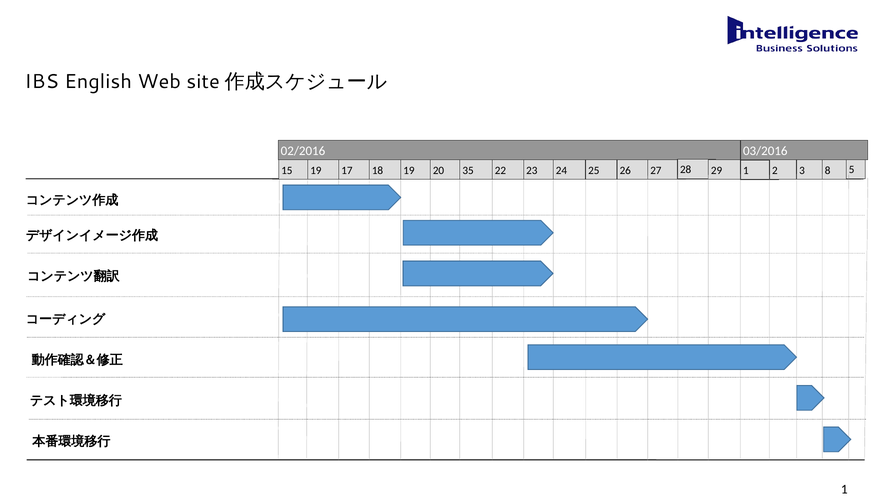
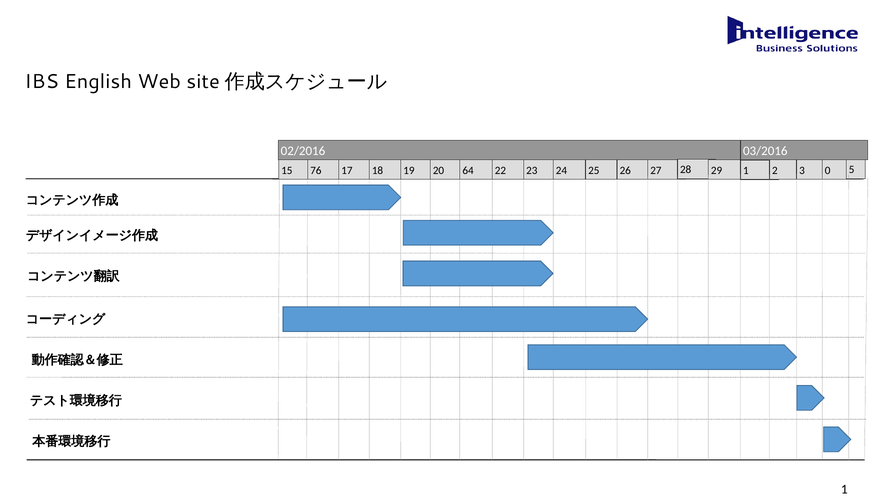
15 19: 19 -> 76
35: 35 -> 64
8: 8 -> 0
